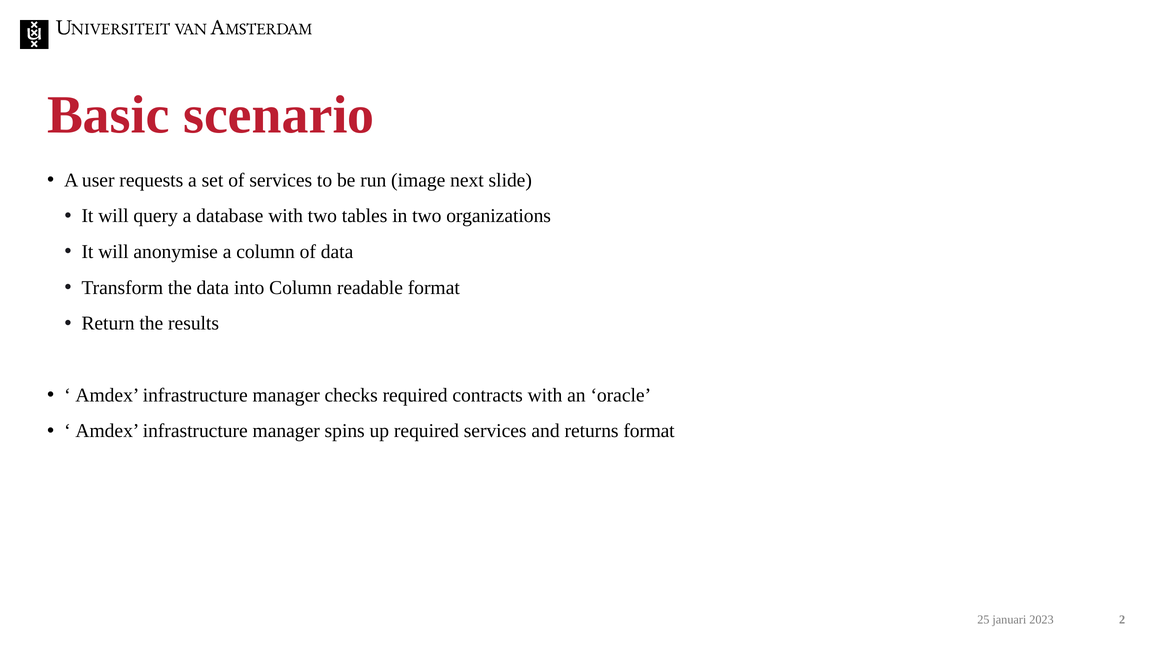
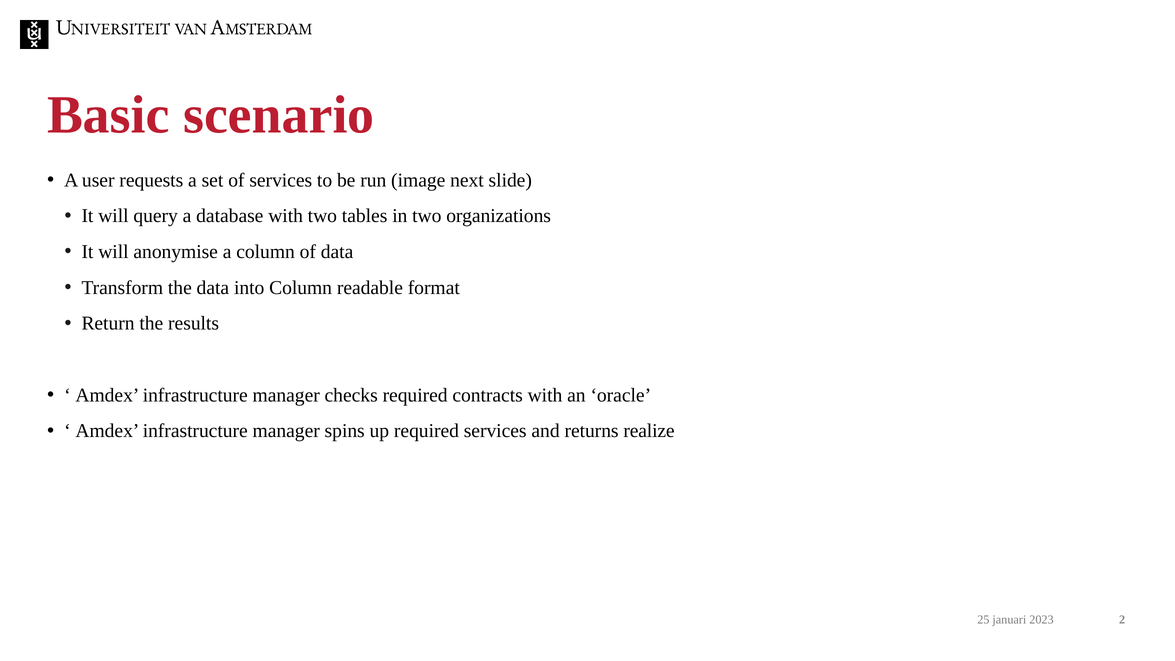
returns format: format -> realize
